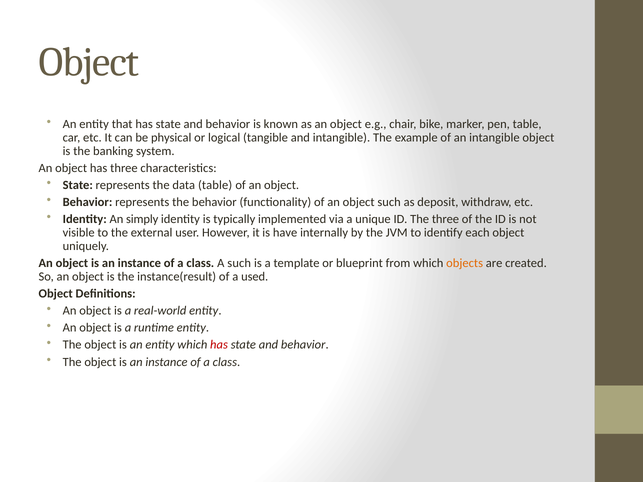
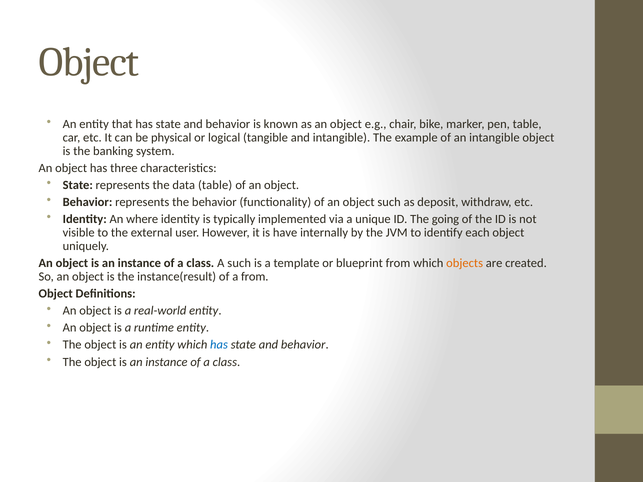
simply: simply -> where
The three: three -> going
a used: used -> from
has at (219, 345) colour: red -> blue
